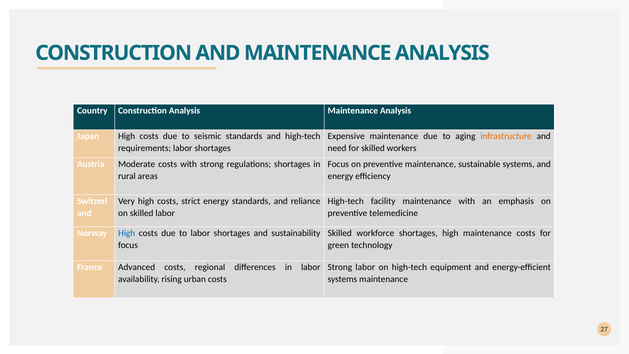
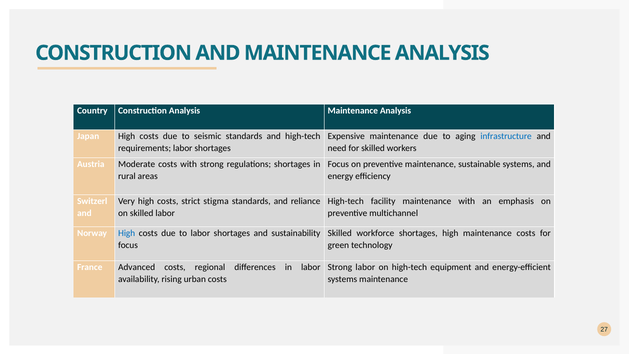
infrastructure colour: orange -> blue
strict energy: energy -> stigma
telemedicine: telemedicine -> multichannel
